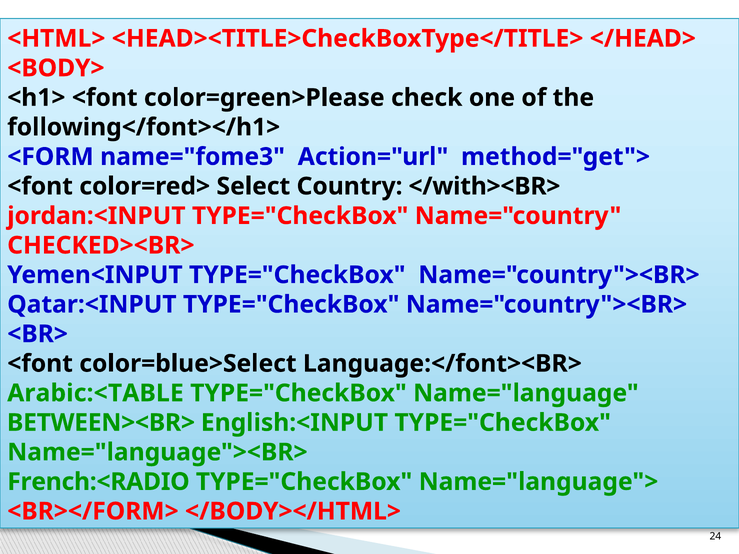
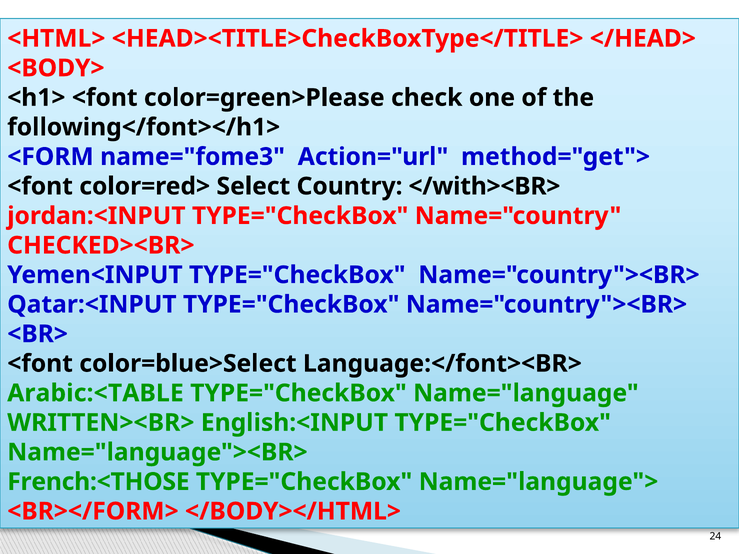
BETWEEN><BR>: BETWEEN><BR> -> WRITTEN><BR>
French:<RADIO: French:<RADIO -> French:<THOSE
